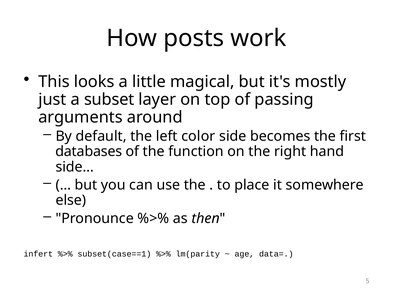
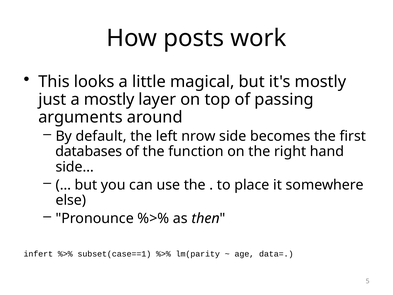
a subset: subset -> mostly
color: color -> nrow
